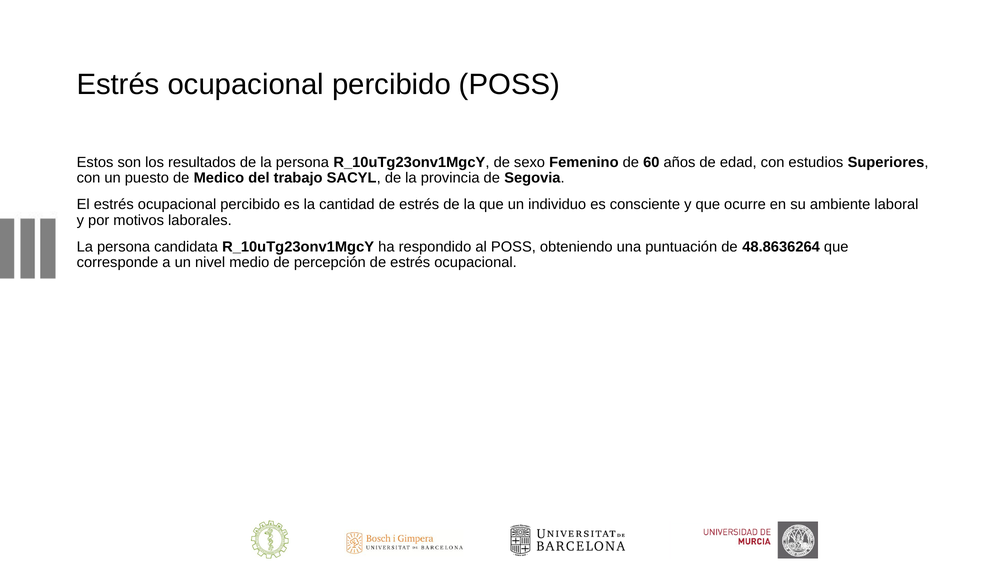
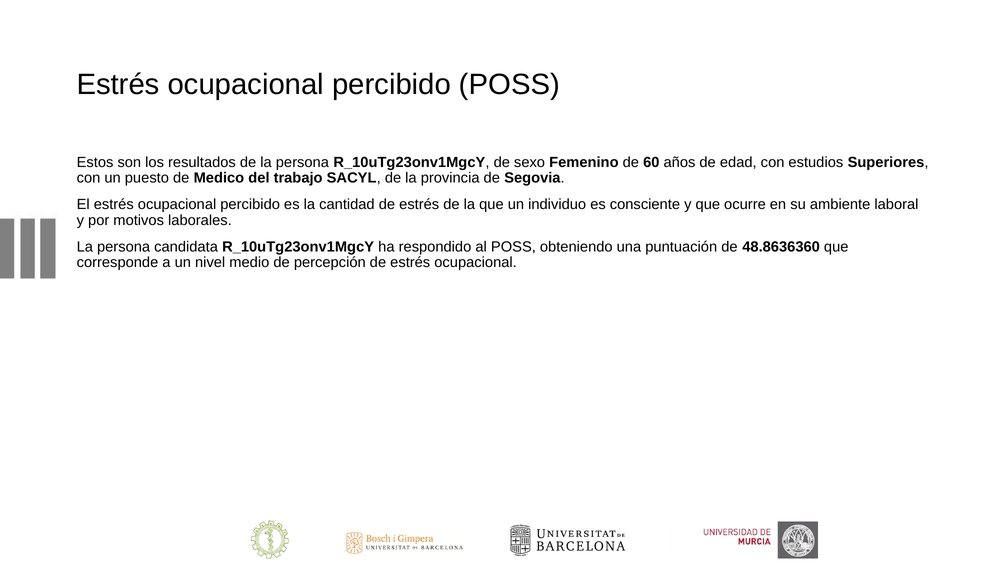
48.8636264: 48.8636264 -> 48.8636360
